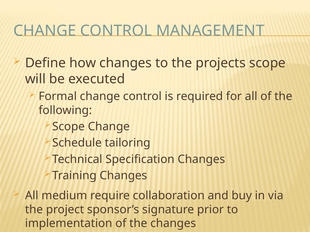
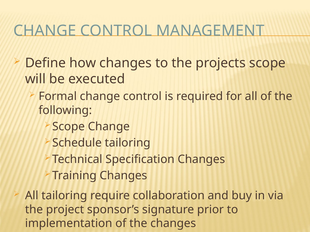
All medium: medium -> tailoring
